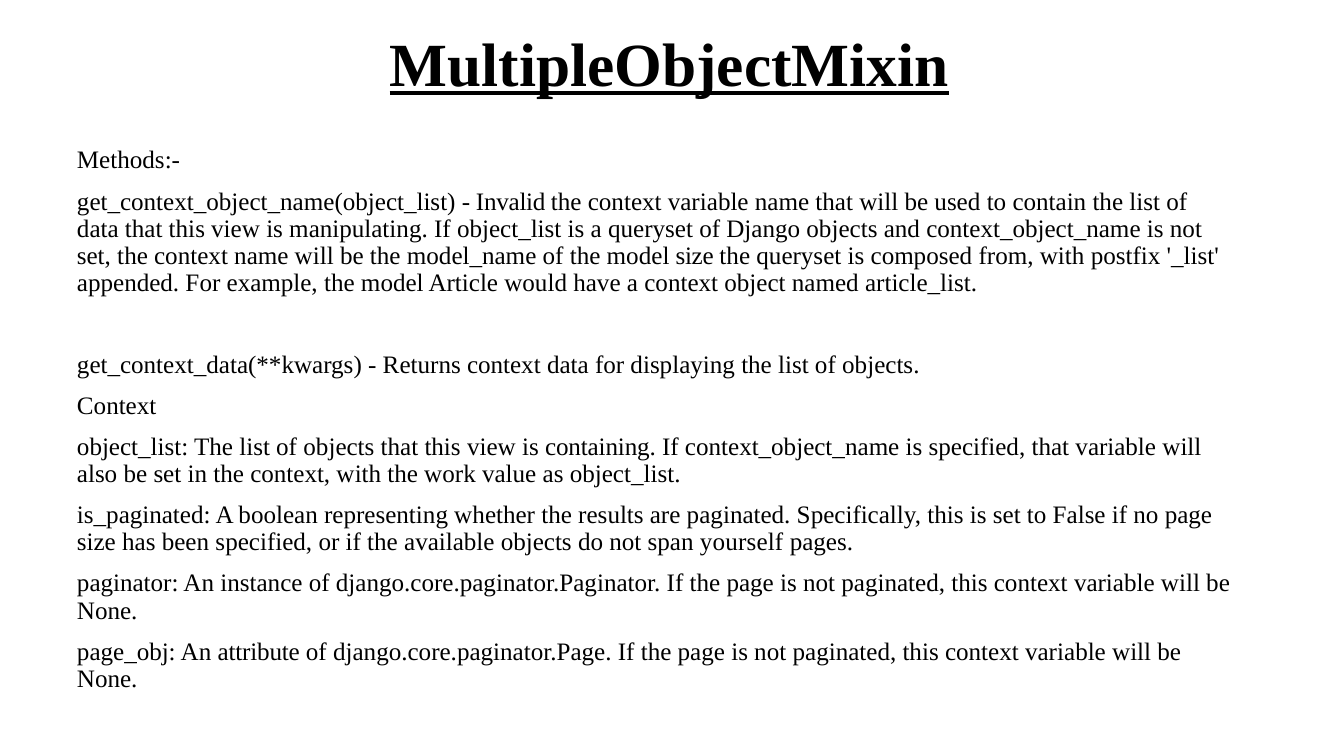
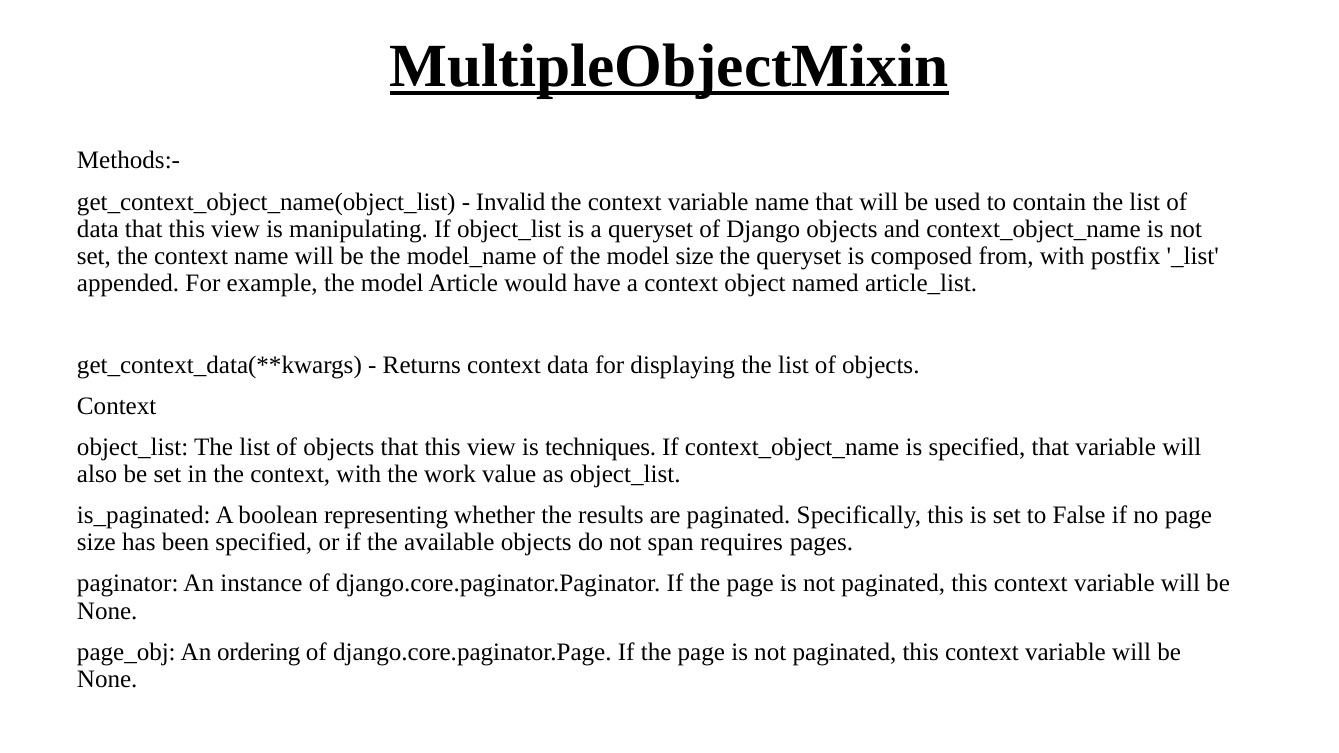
containing: containing -> techniques
yourself: yourself -> requires
attribute: attribute -> ordering
